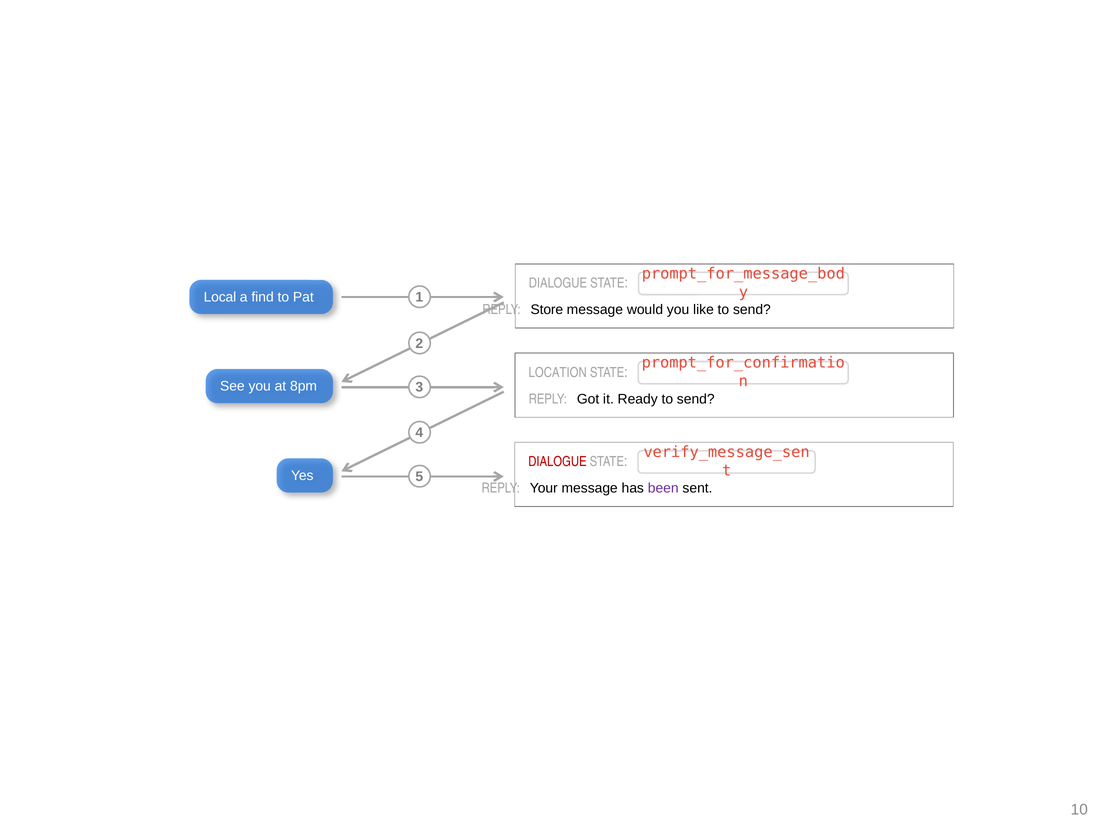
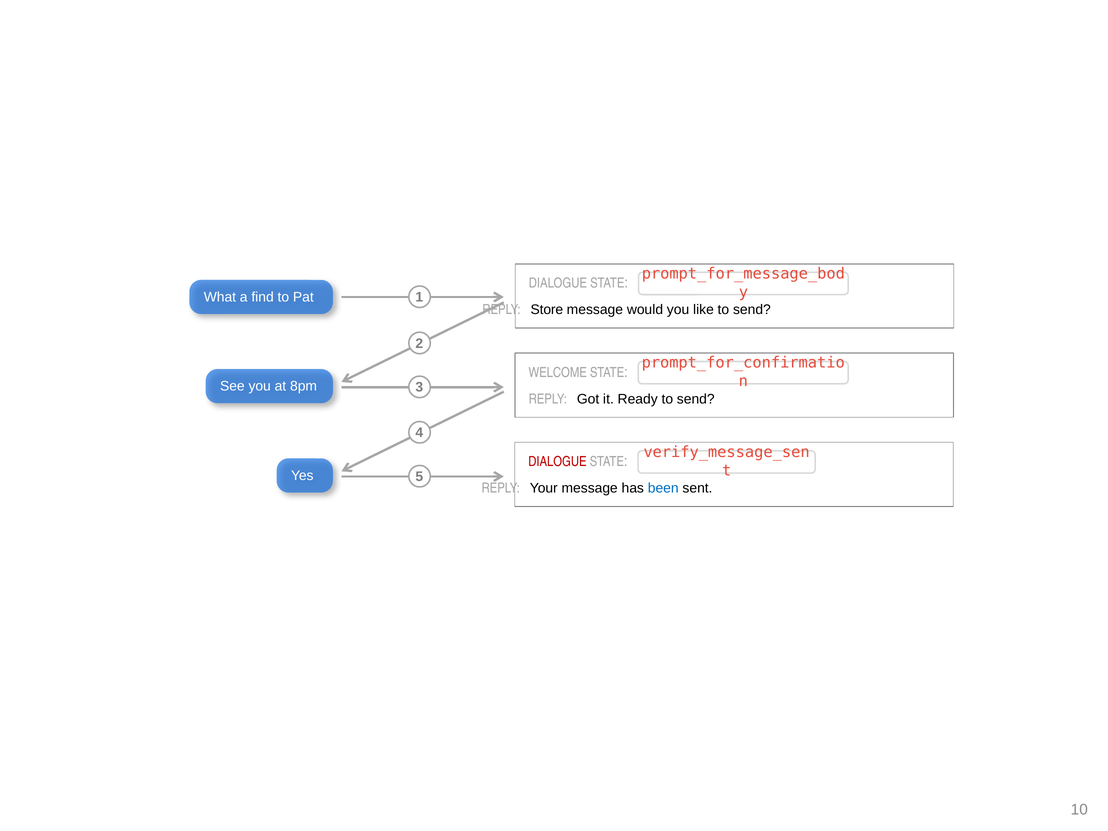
Local: Local -> What
LOCATION: LOCATION -> WELCOME
been colour: purple -> blue
